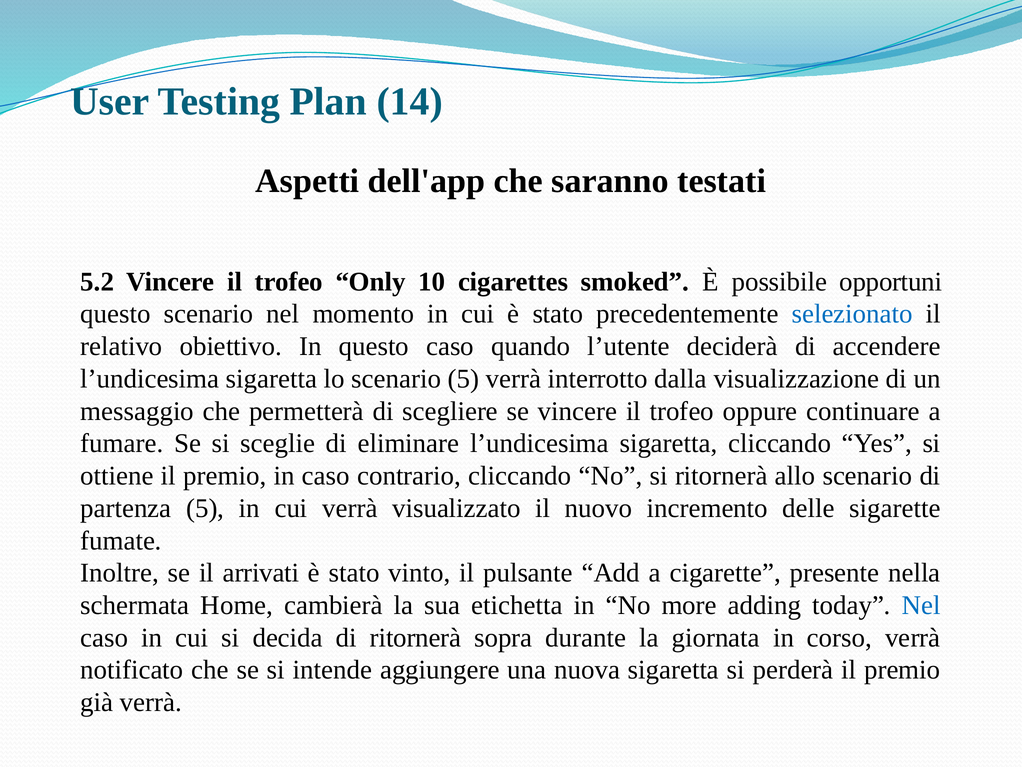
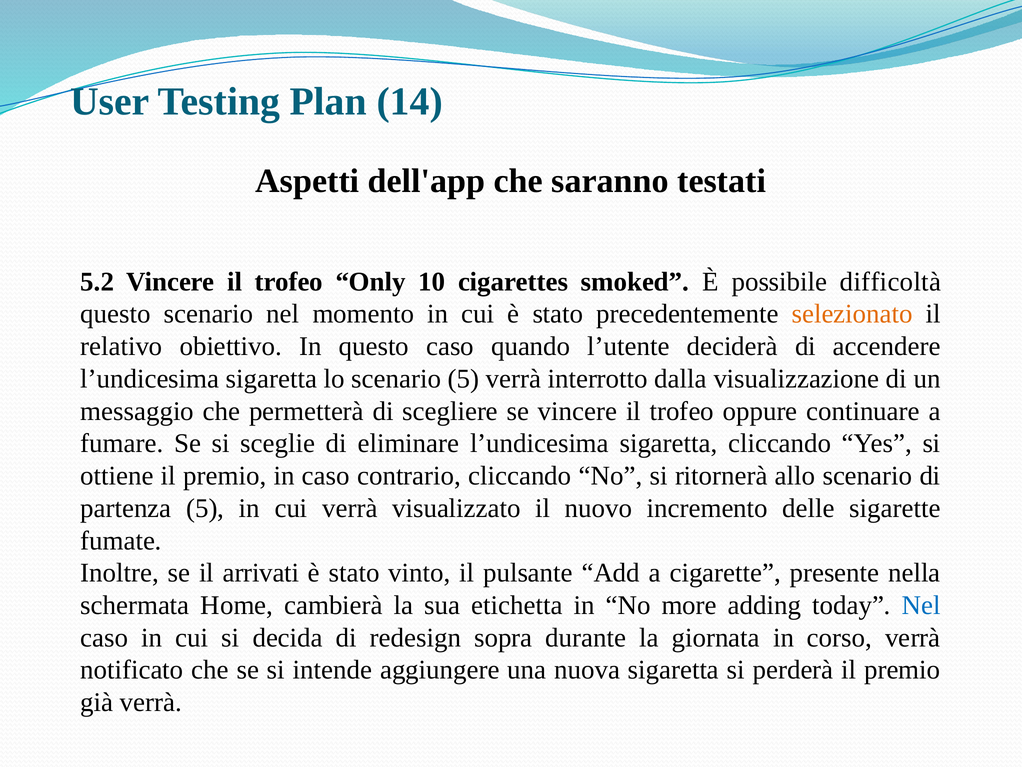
opportuni: opportuni -> difficoltà
selezionato colour: blue -> orange
di ritornerà: ritornerà -> redesign
